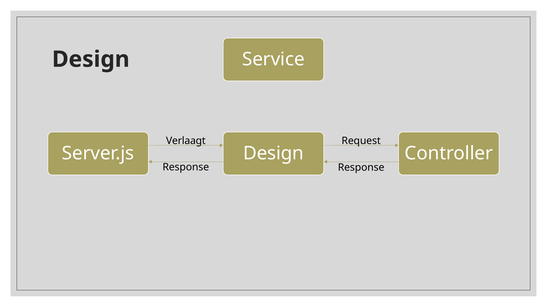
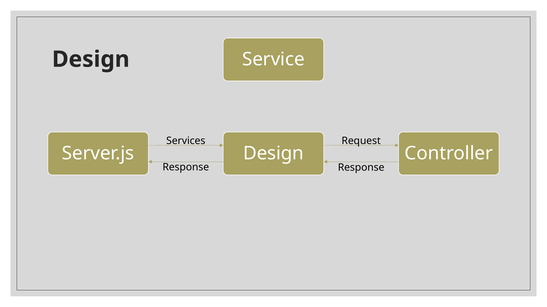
Verlaagt: Verlaagt -> Services
